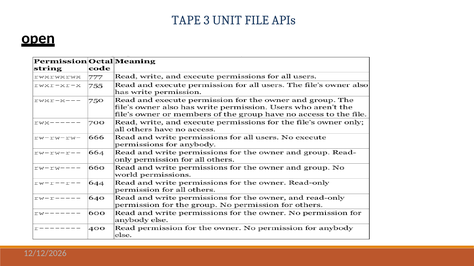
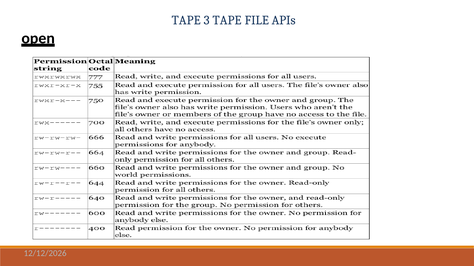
3 UNIT: UNIT -> TAPE
